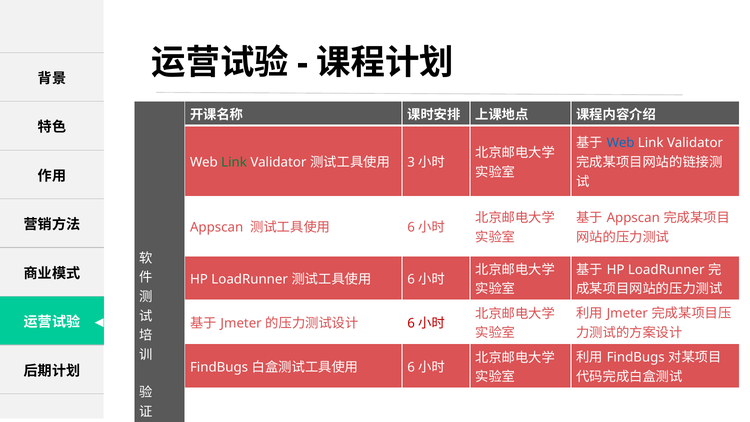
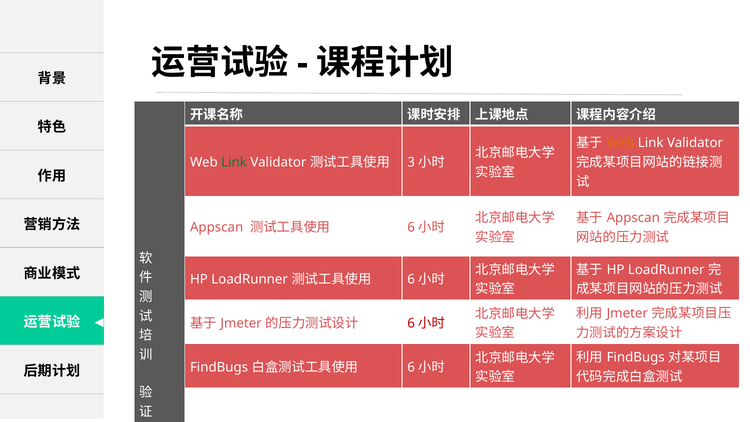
Web at (621, 143) colour: blue -> orange
